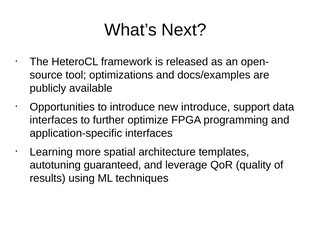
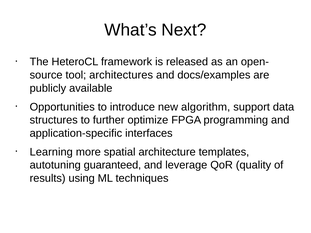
optimizations: optimizations -> architectures
new introduce: introduce -> algorithm
interfaces at (54, 120): interfaces -> structures
